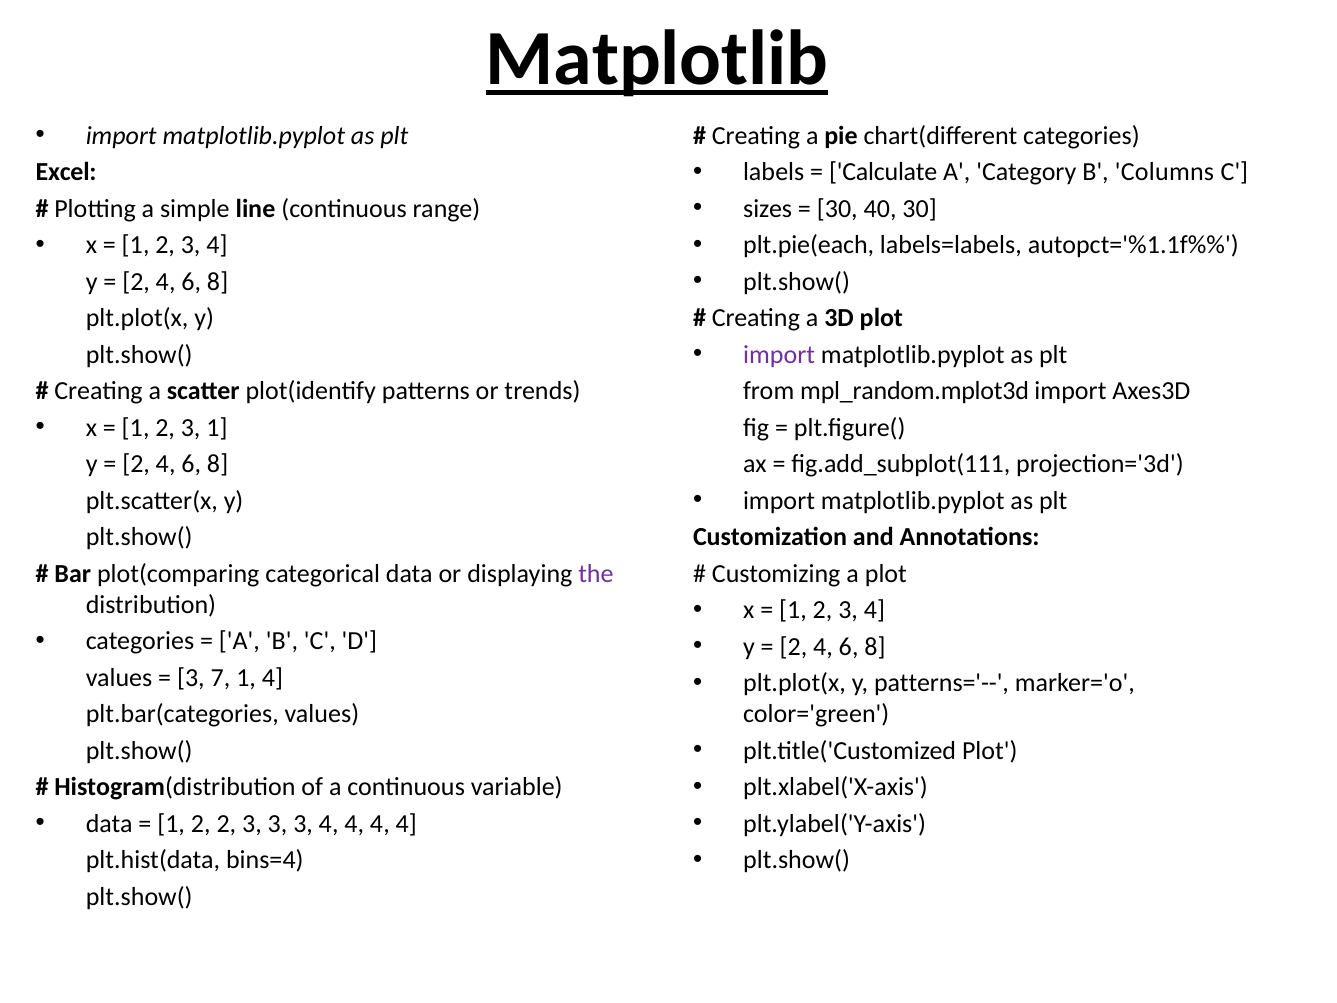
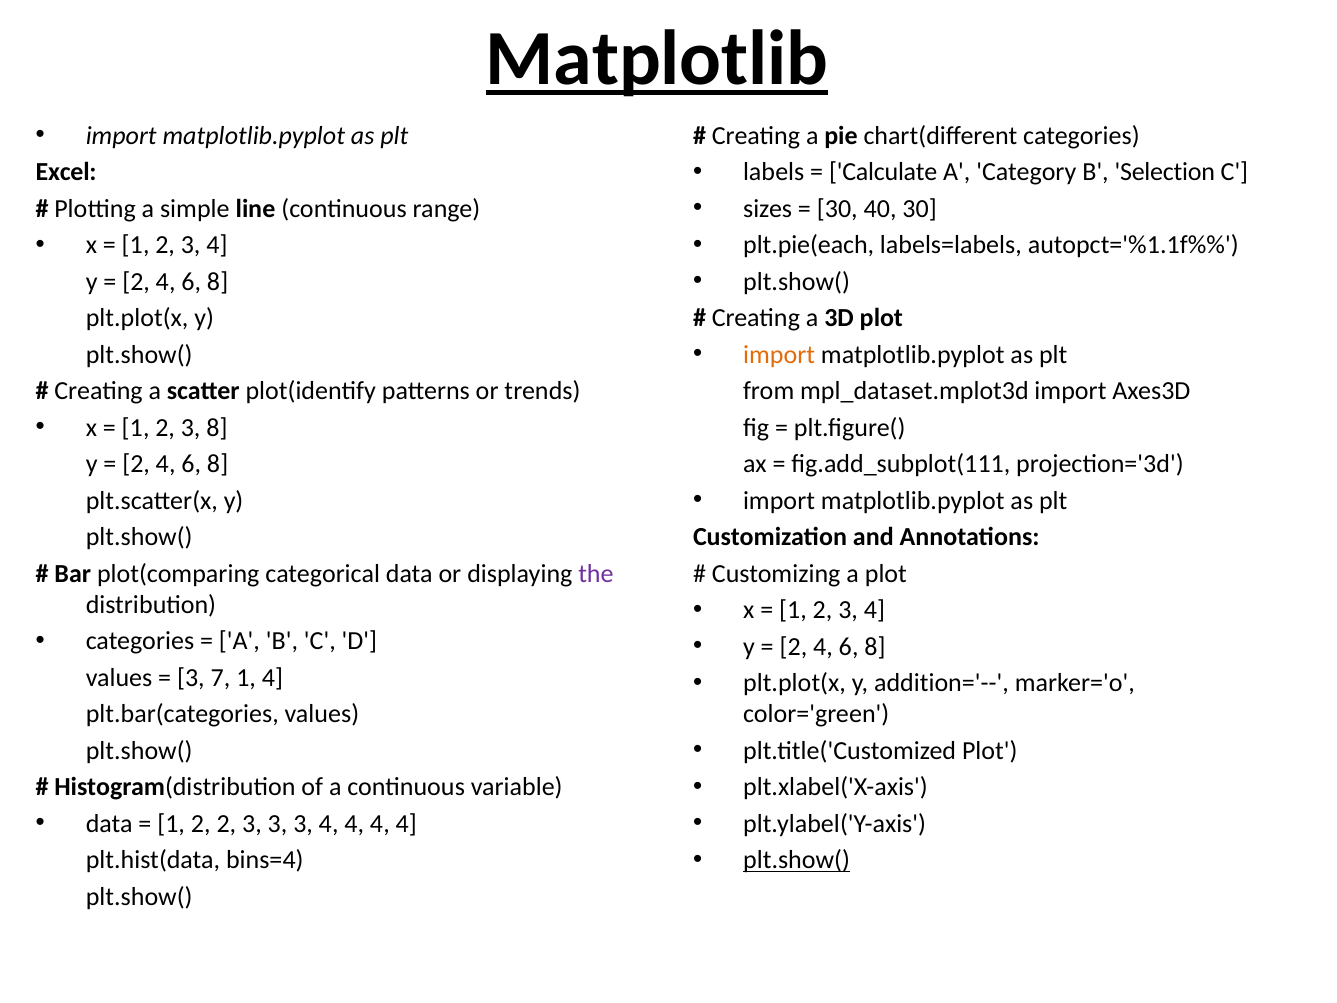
Columns: Columns -> Selection
import at (779, 354) colour: purple -> orange
mpl_random.mplot3d: mpl_random.mplot3d -> mpl_dataset.mplot3d
3 1: 1 -> 8
patterns='--: patterns='-- -> addition='--
plt.show( at (797, 860) underline: none -> present
